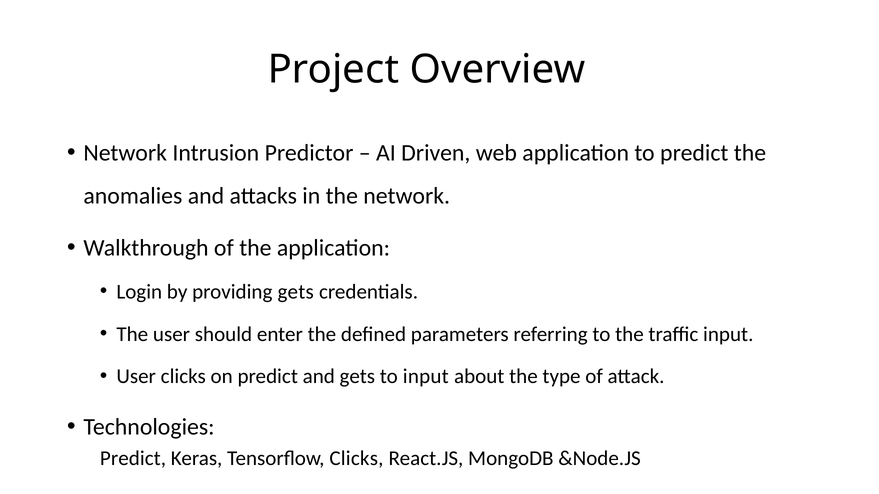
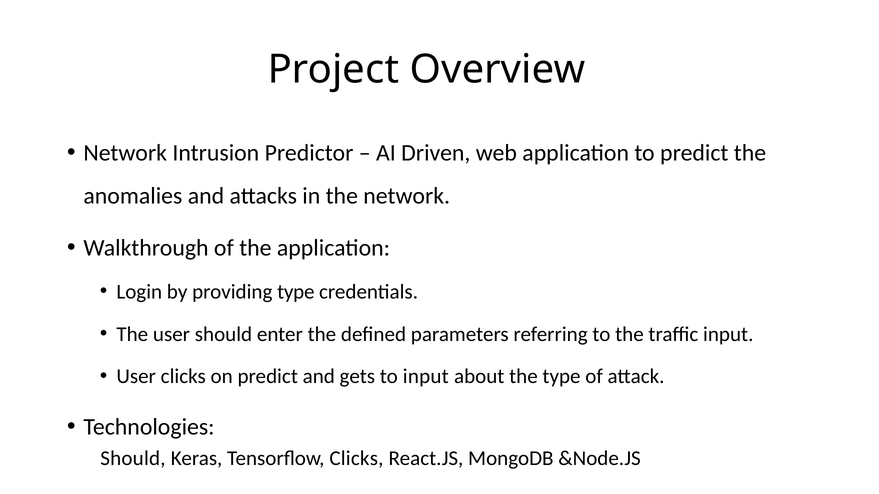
providing gets: gets -> type
Predict at (133, 459): Predict -> Should
